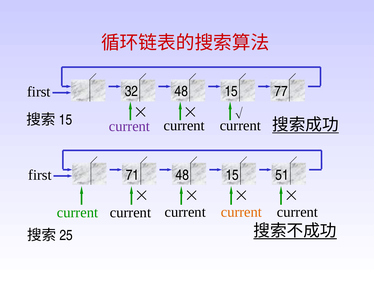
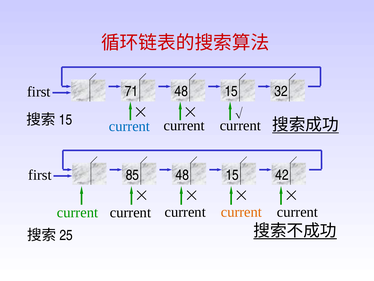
32: 32 -> 71
77: 77 -> 32
current at (129, 126) colour: purple -> blue
71: 71 -> 85
51: 51 -> 42
